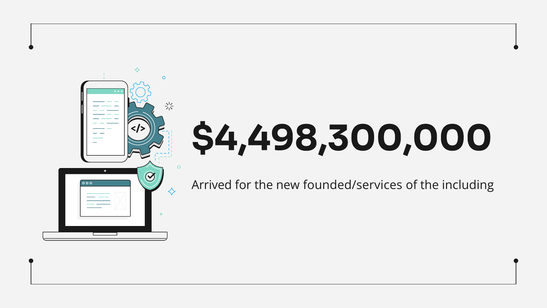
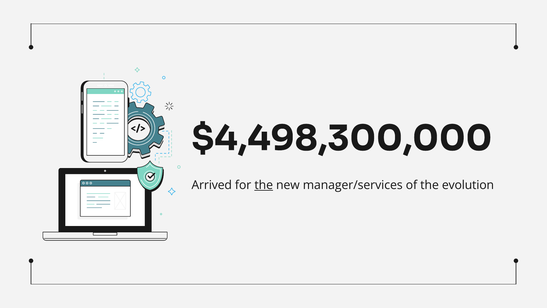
the at (264, 185) underline: none -> present
founded/services: founded/services -> manager/services
including: including -> evolution
